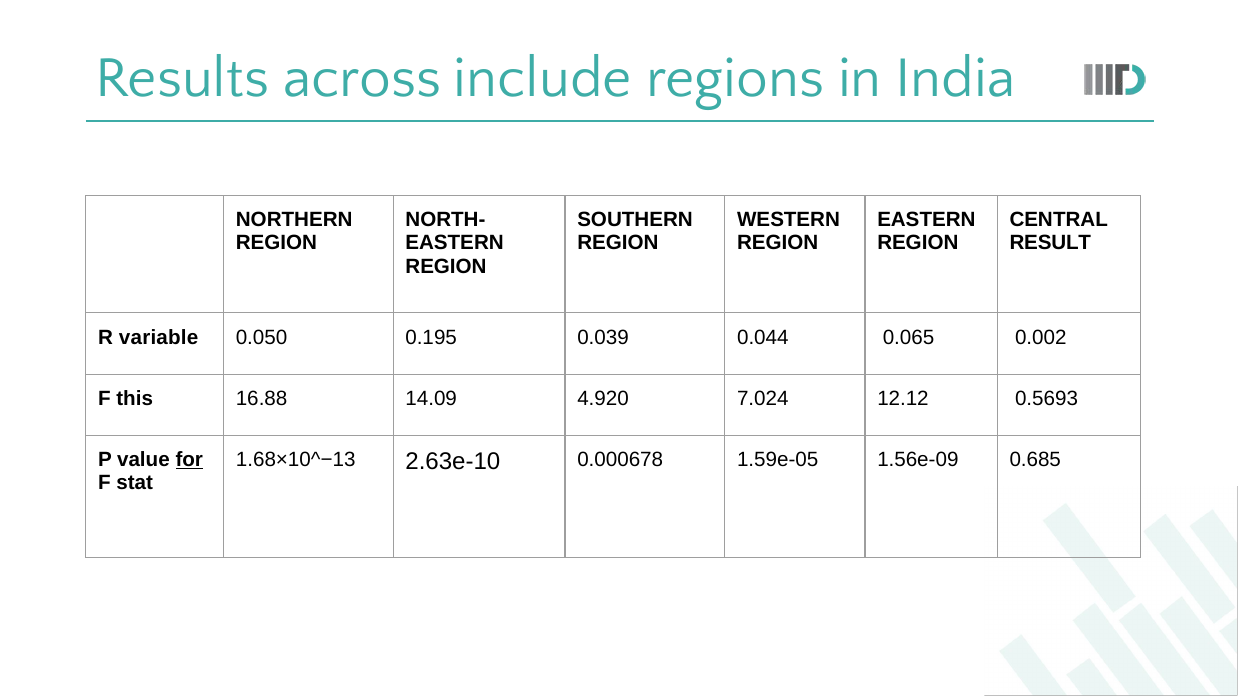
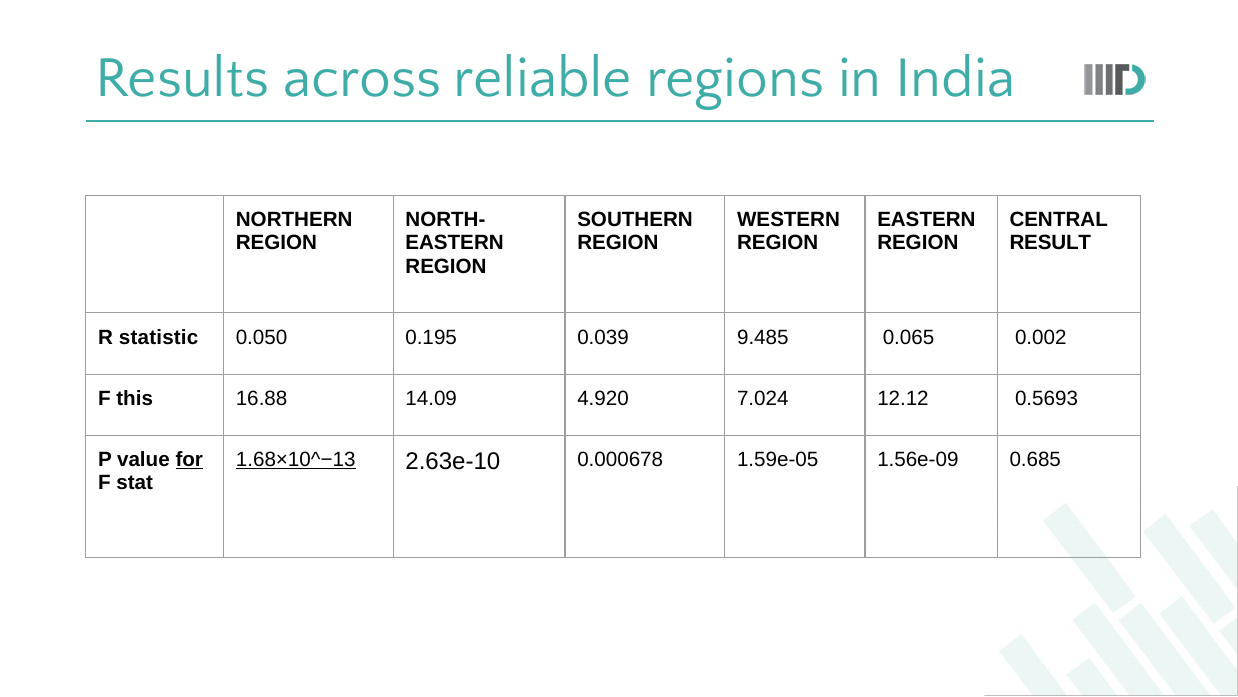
include: include -> reliable
variable: variable -> statistic
0.044: 0.044 -> 9.485
1.68×10^−13 underline: none -> present
